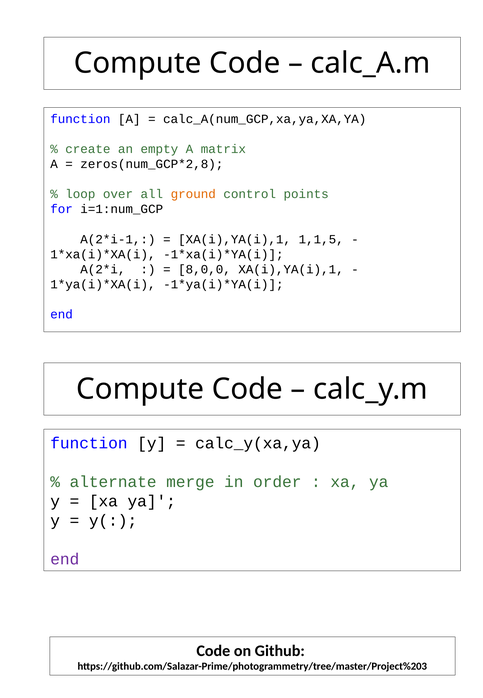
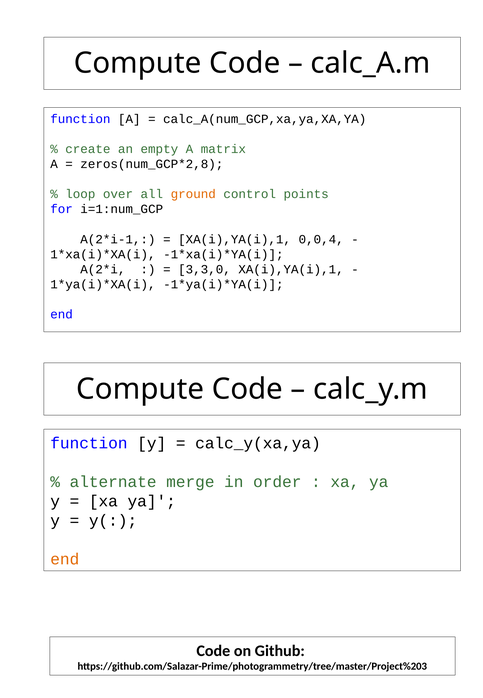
1,1,5: 1,1,5 -> 0,0,4
8,0,0: 8,0,0 -> 3,3,0
end at (65, 559) colour: purple -> orange
